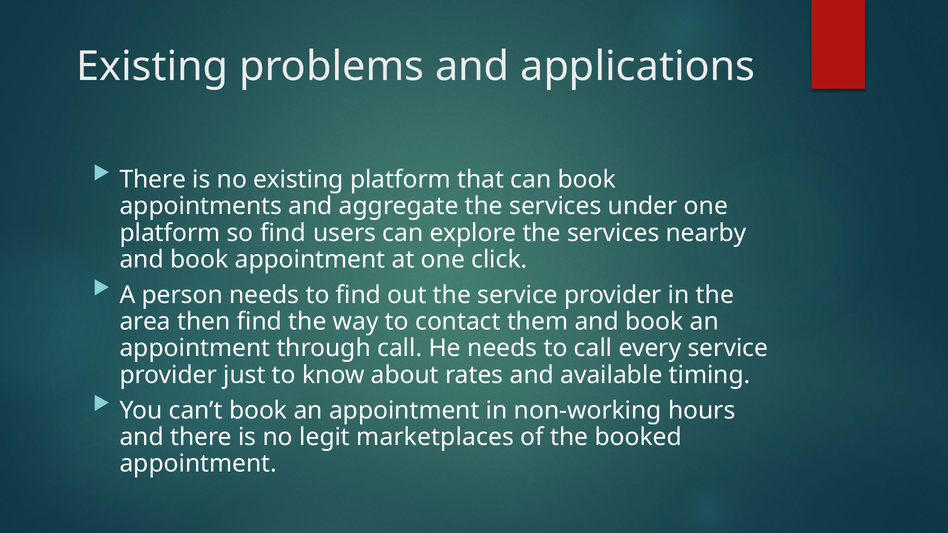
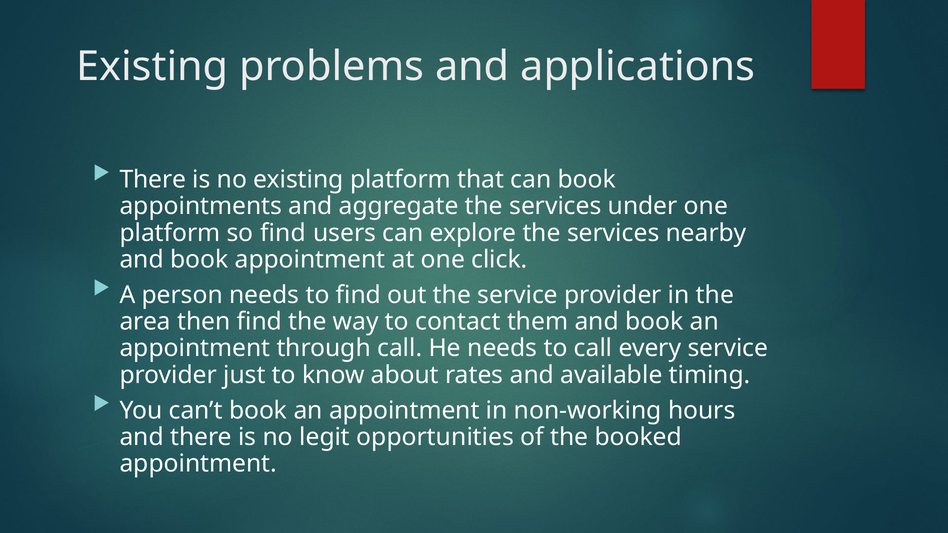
marketplaces: marketplaces -> opportunities
